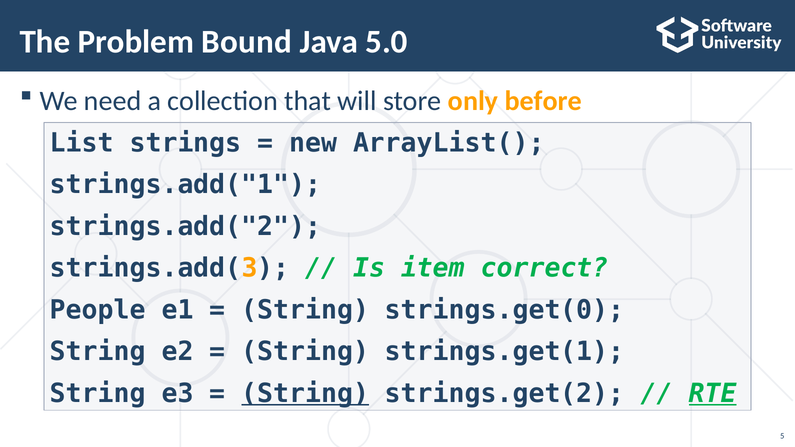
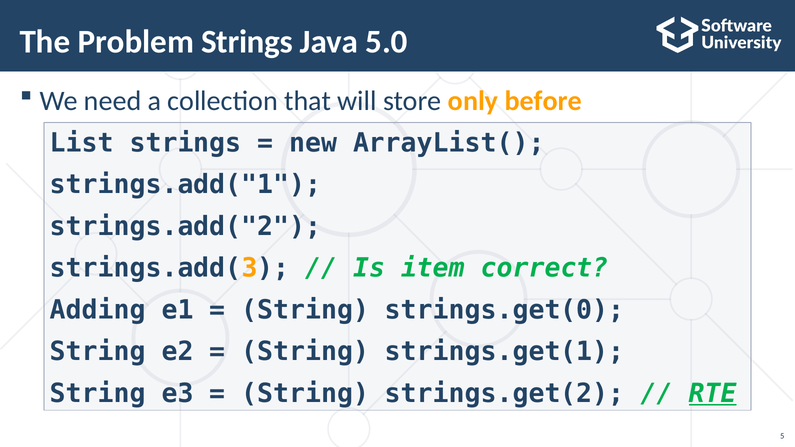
Problem Bound: Bound -> Strings
People: People -> Adding
String at (305, 394) underline: present -> none
